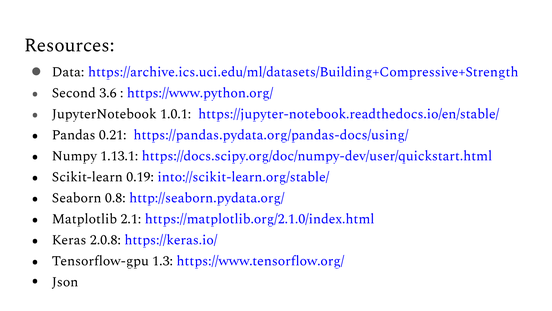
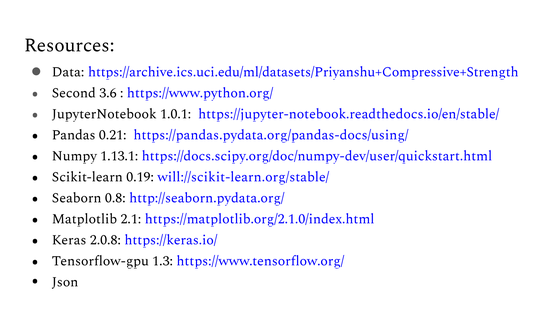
https://archive.ics.uci.edu/ml/datasets/Building+Compressive+Strength: https://archive.ics.uci.edu/ml/datasets/Building+Compressive+Strength -> https://archive.ics.uci.edu/ml/datasets/Priyanshu+Compressive+Strength
into://scikit-learn.org/stable/: into://scikit-learn.org/stable/ -> will://scikit-learn.org/stable/
